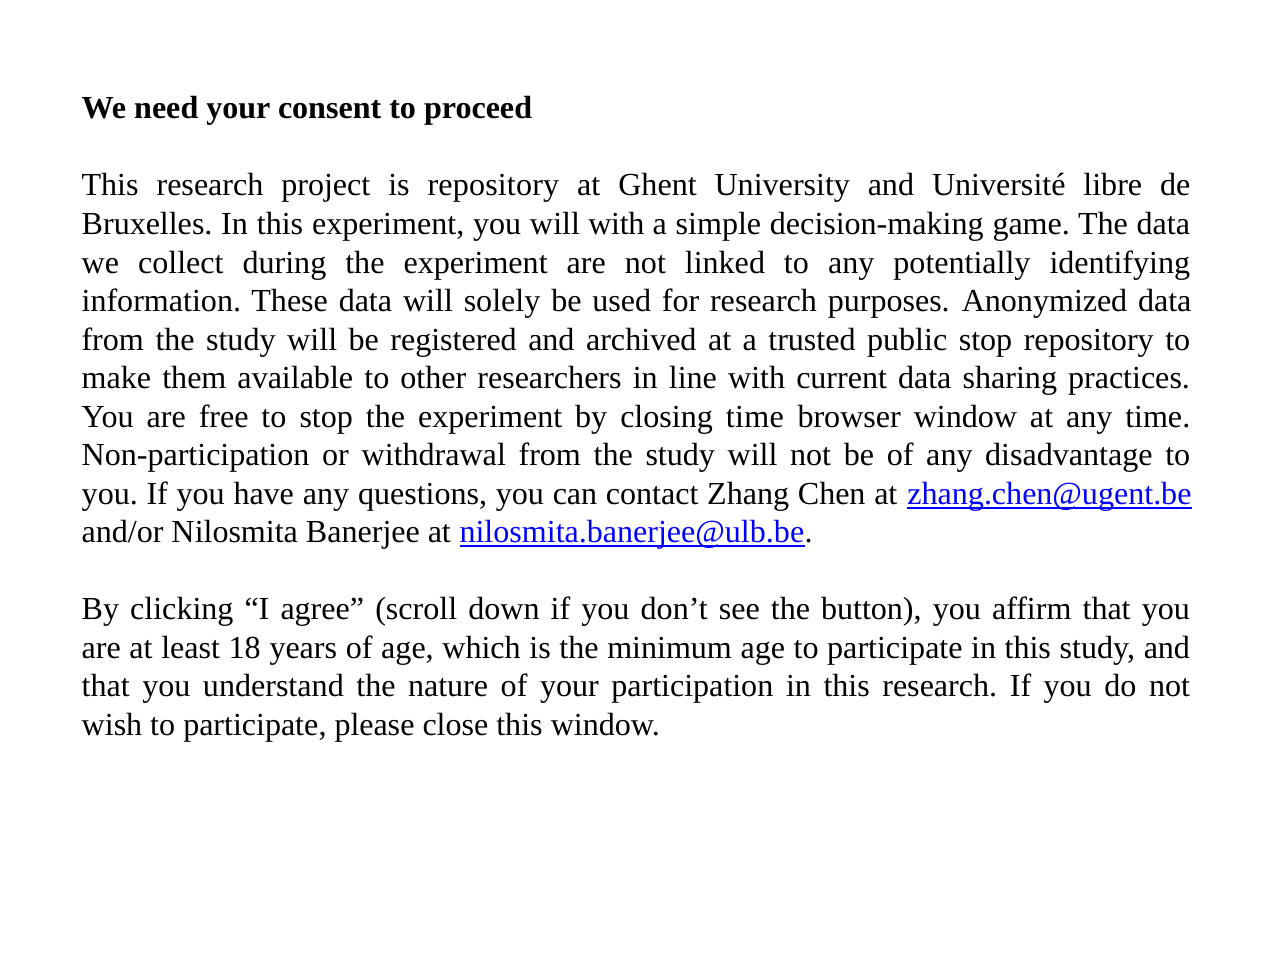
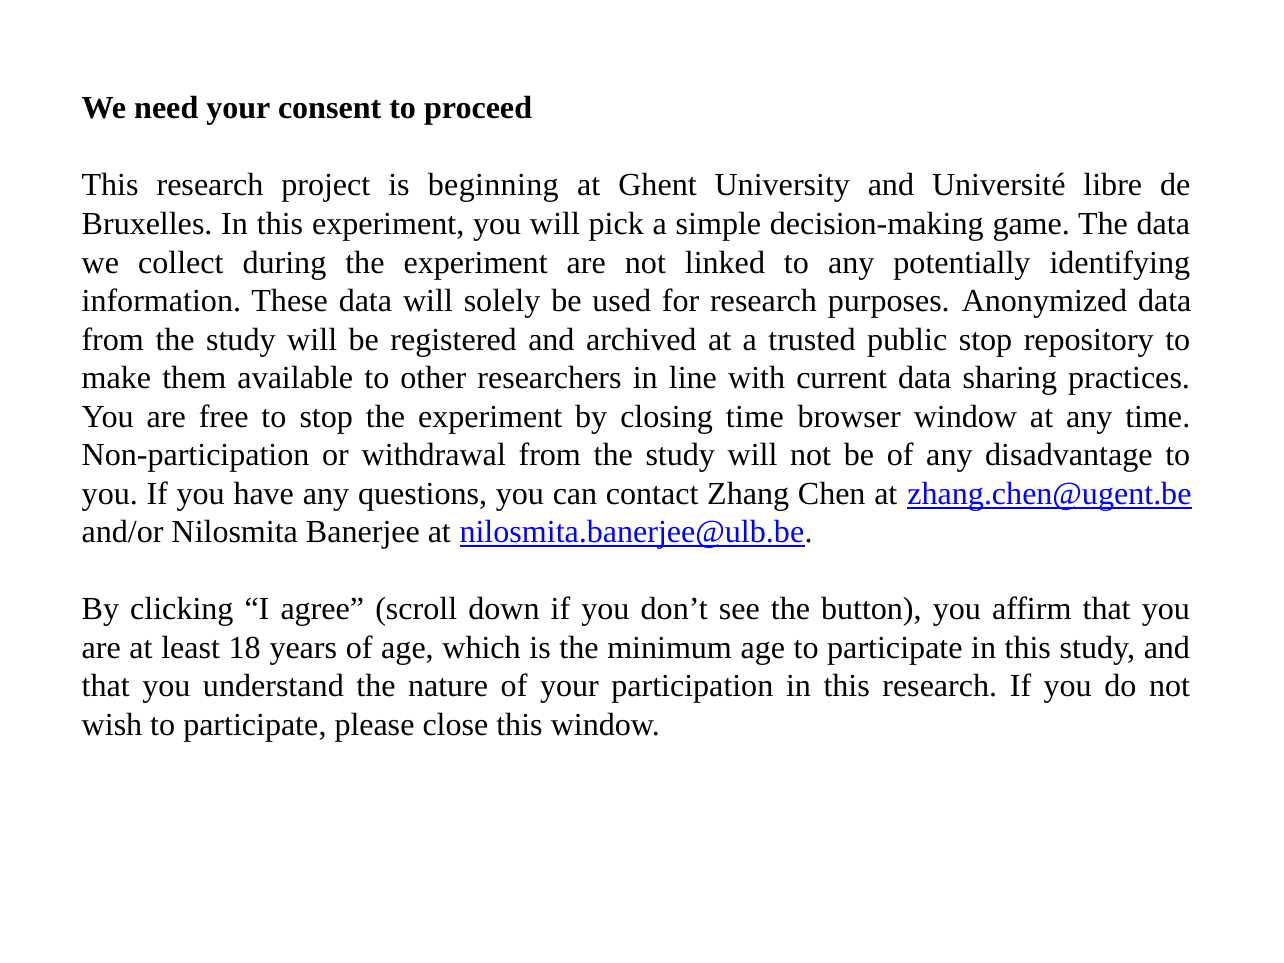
is repository: repository -> beginning
will with: with -> pick
